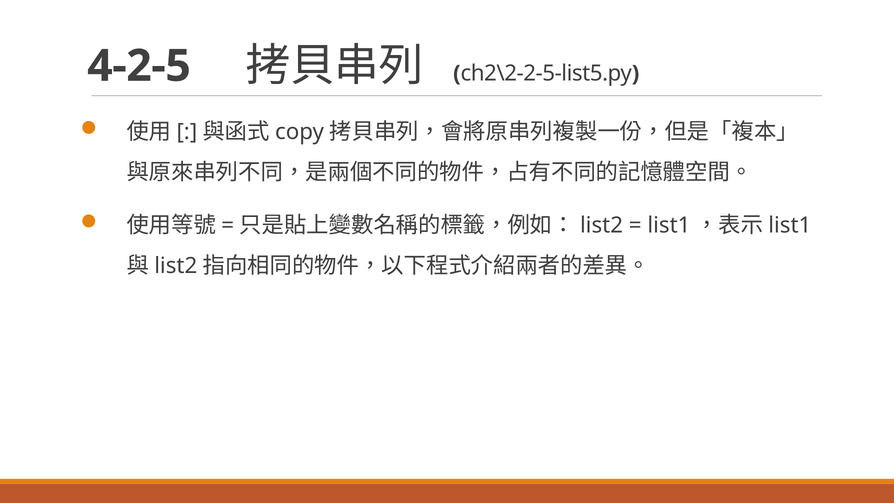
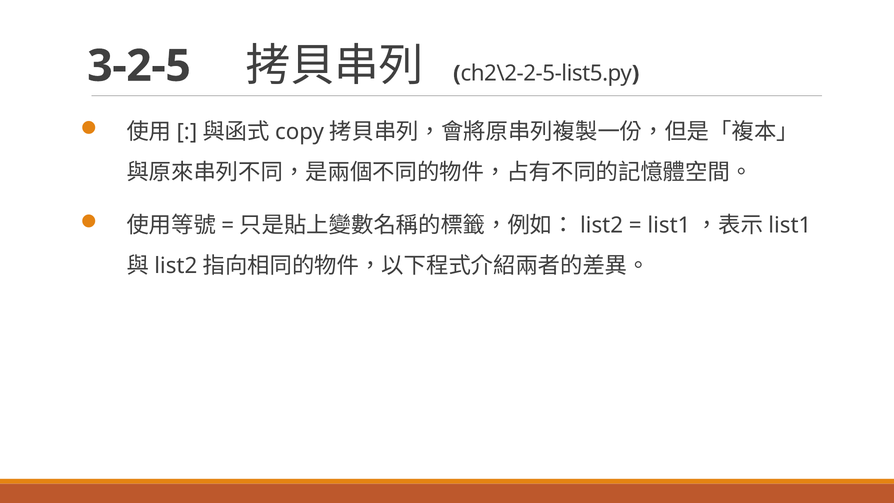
4-2-5: 4-2-5 -> 3-2-5
